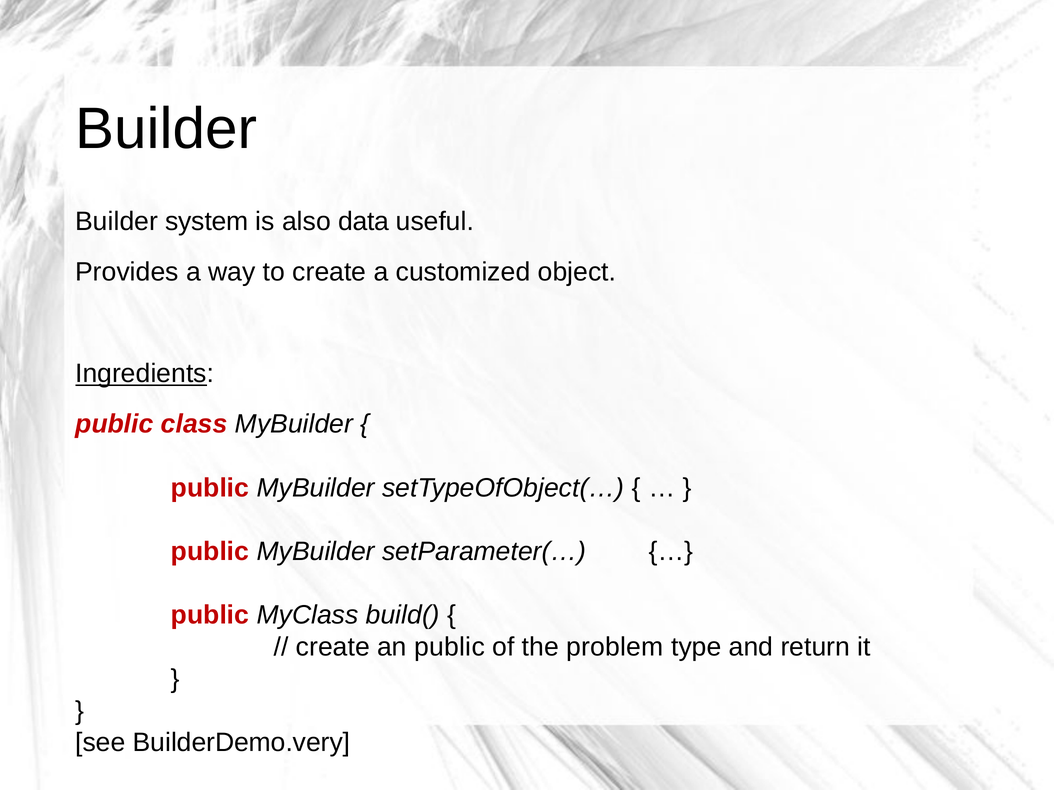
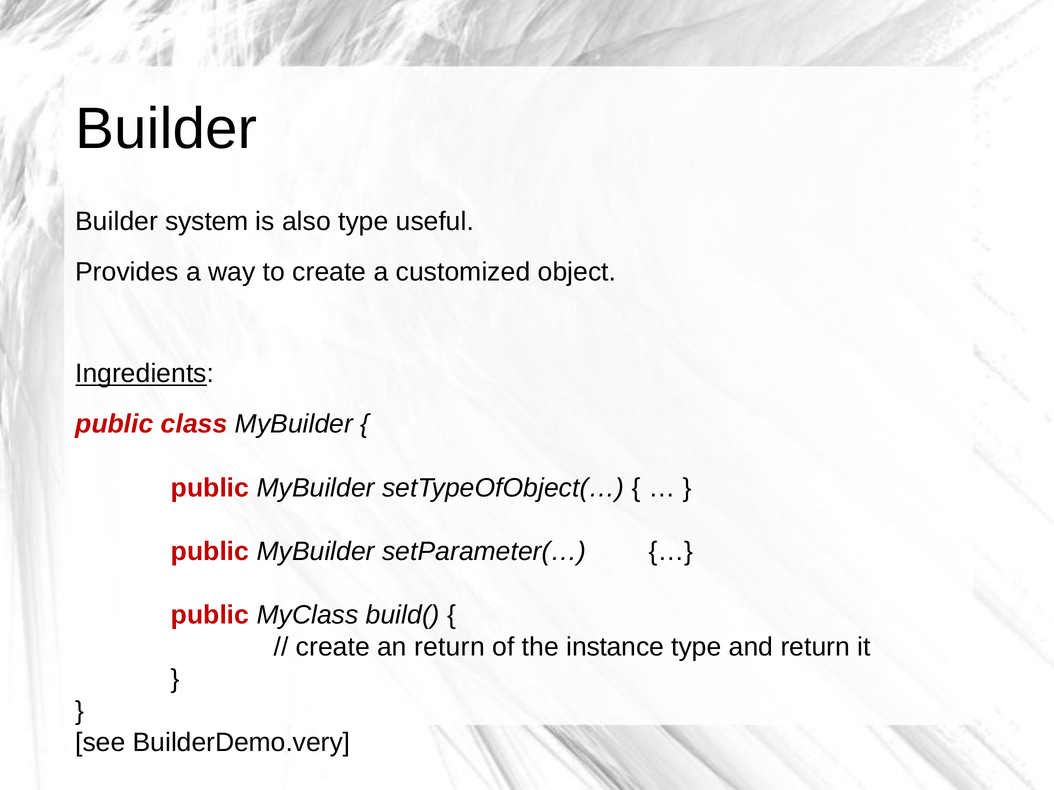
also data: data -> type
an public: public -> return
problem: problem -> instance
